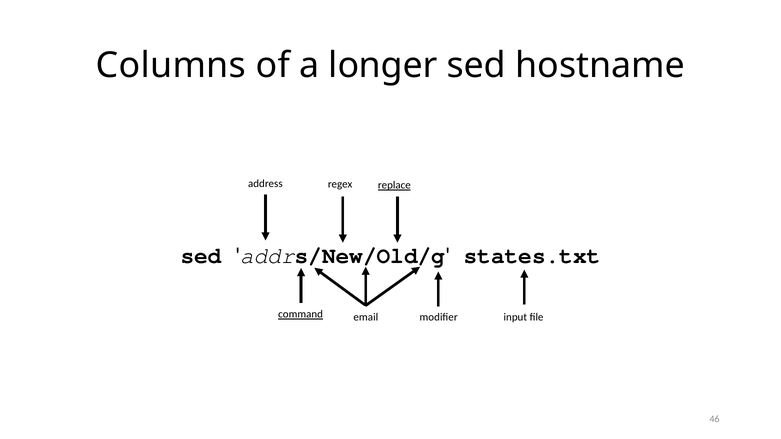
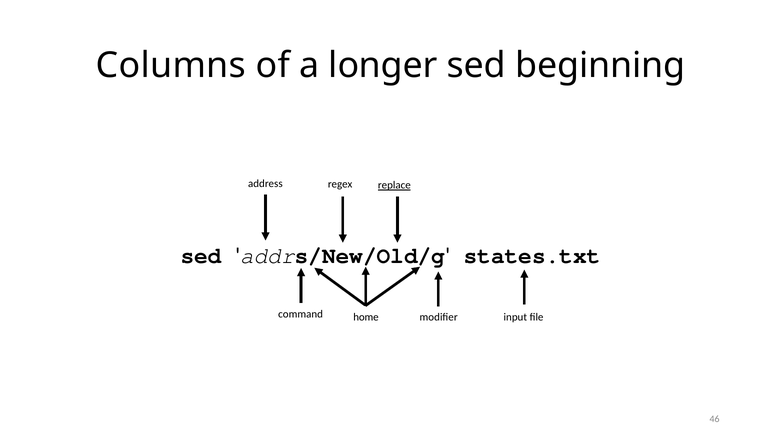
hostname: hostname -> beginning
command underline: present -> none
email: email -> home
